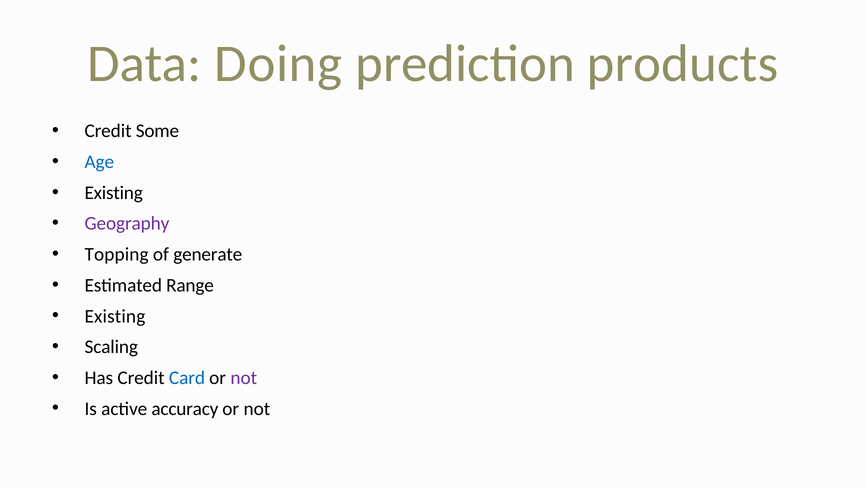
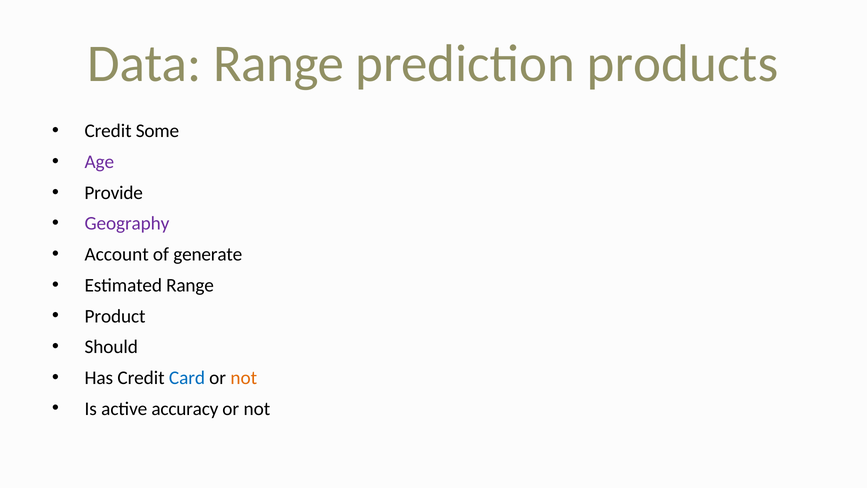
Data Doing: Doing -> Range
Age colour: blue -> purple
Existing at (114, 193): Existing -> Provide
Topping: Topping -> Account
Existing at (115, 316): Existing -> Product
Scaling: Scaling -> Should
not at (244, 378) colour: purple -> orange
